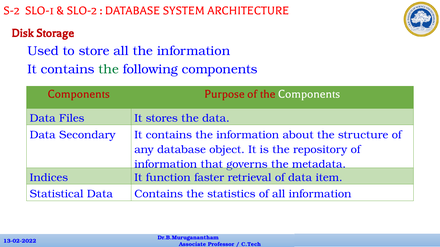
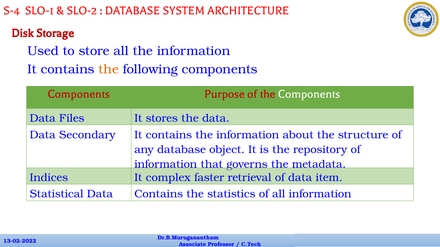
S-2: S-2 -> S-4
the at (109, 69) colour: green -> orange
function: function -> complex
